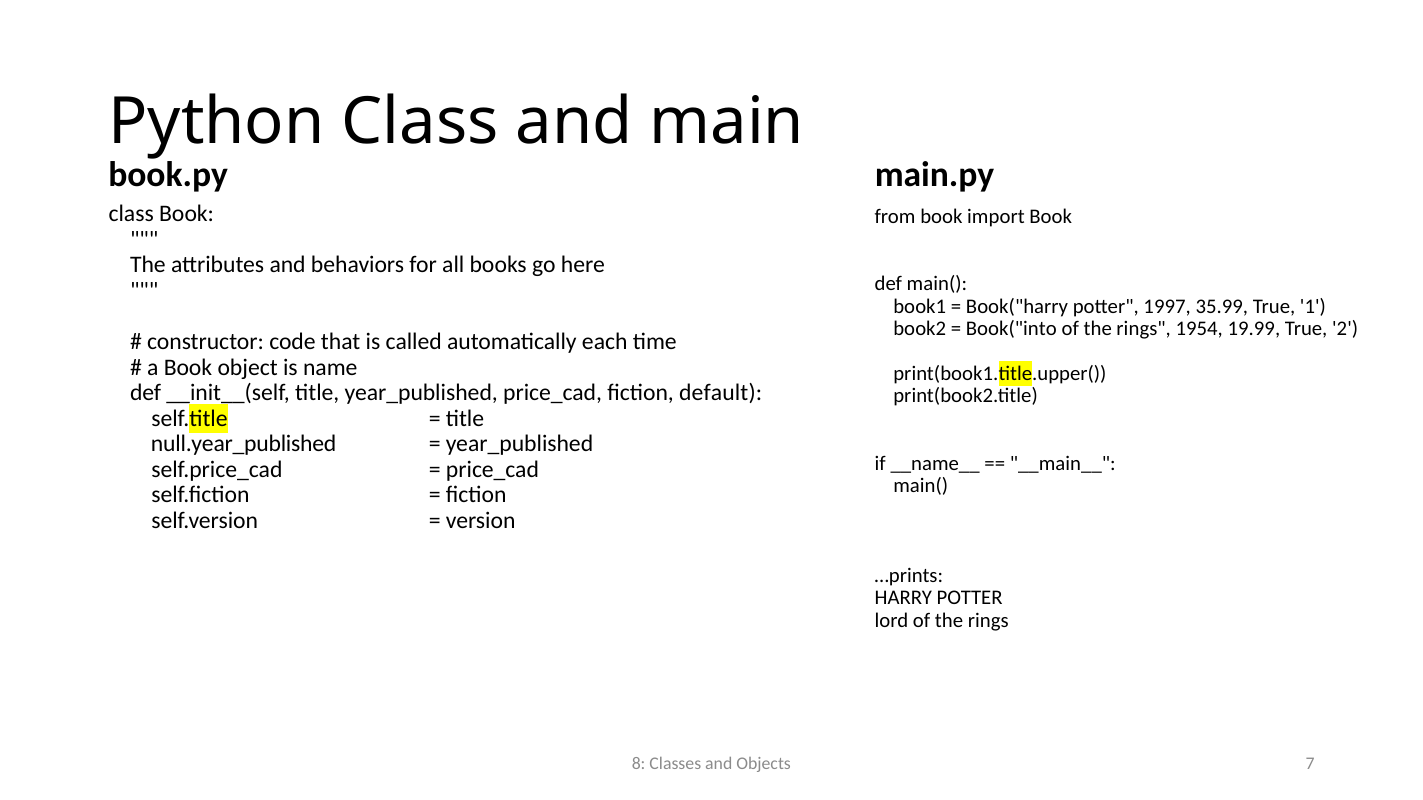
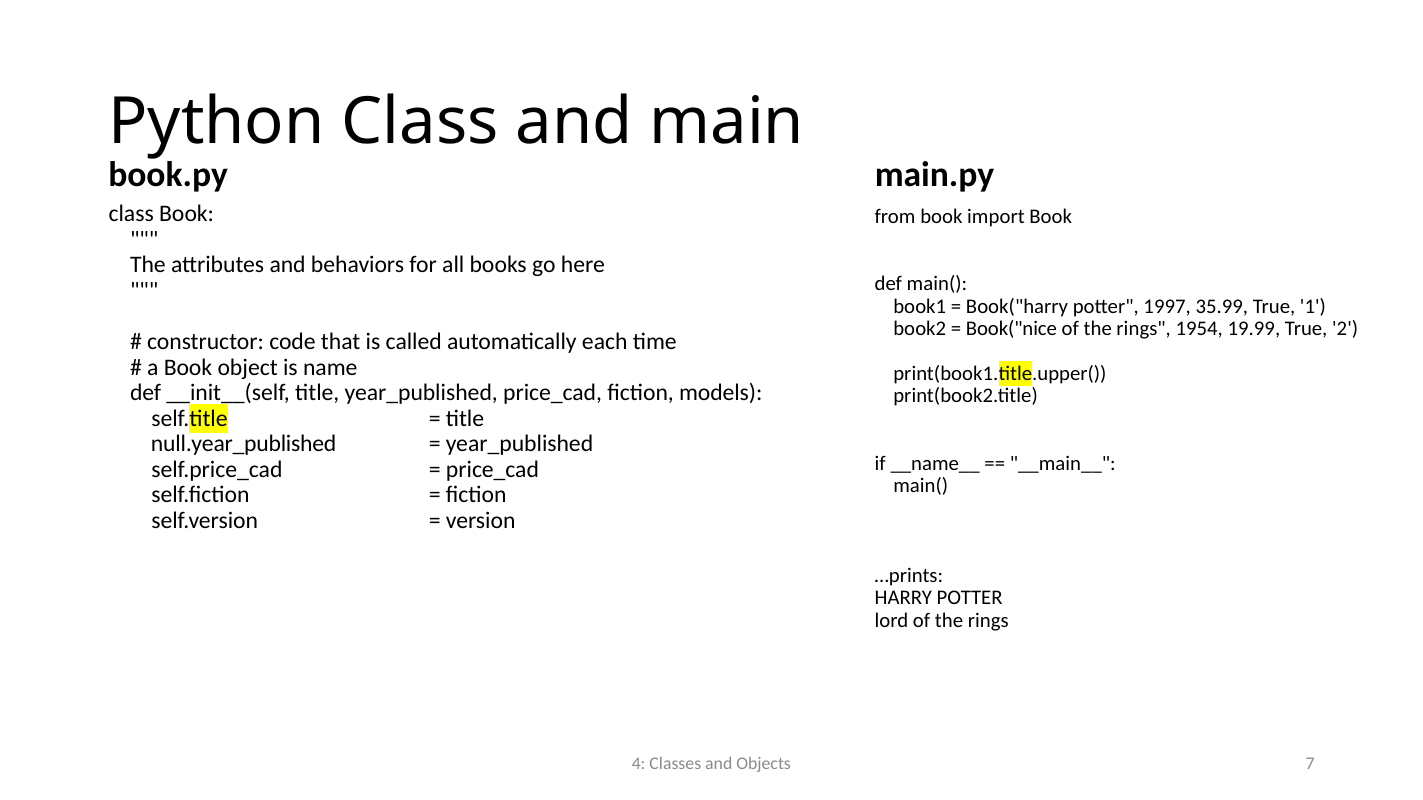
Book("into: Book("into -> Book("nice
default: default -> models
8: 8 -> 4
